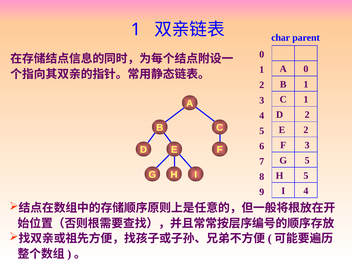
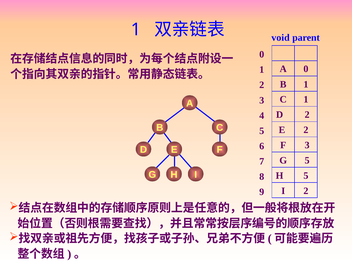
char: char -> void
9 4: 4 -> 2
